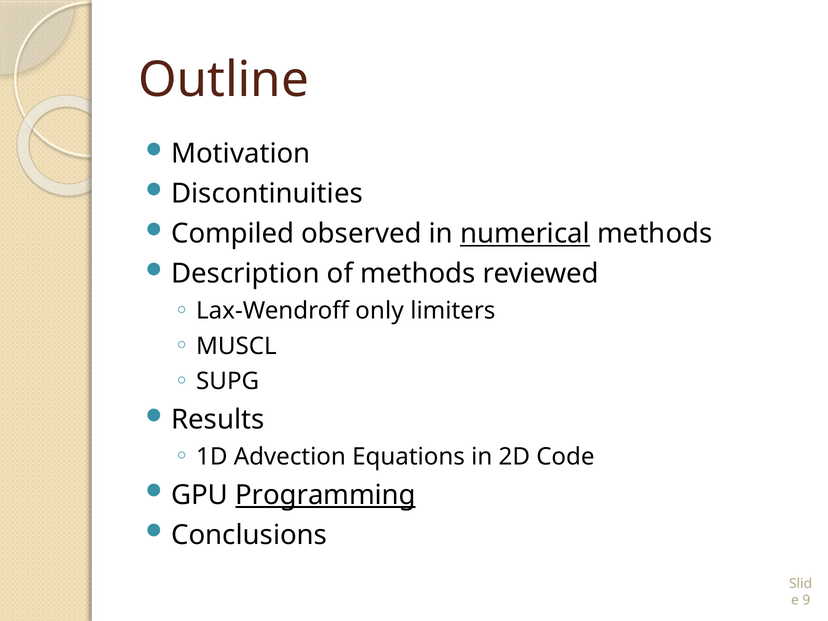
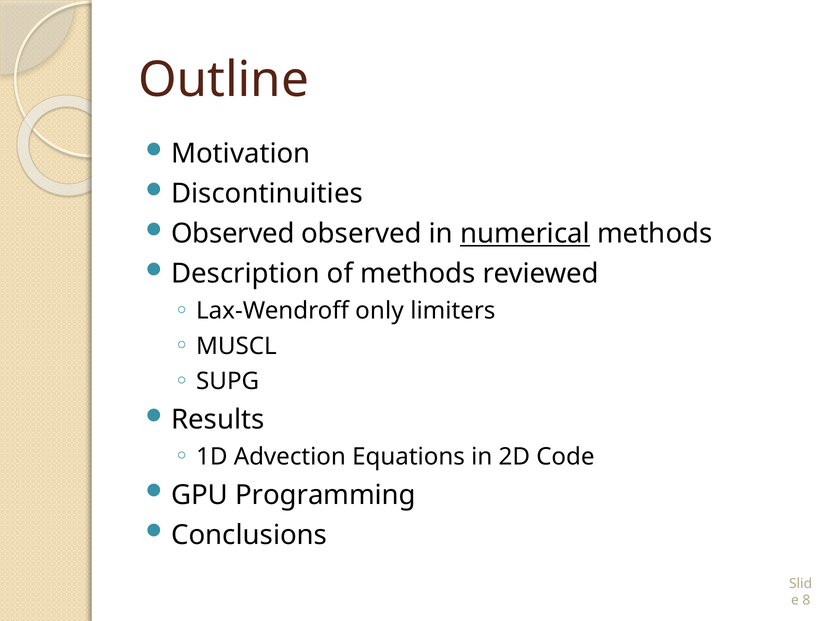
Compiled at (233, 234): Compiled -> Observed
Programming underline: present -> none
9: 9 -> 8
